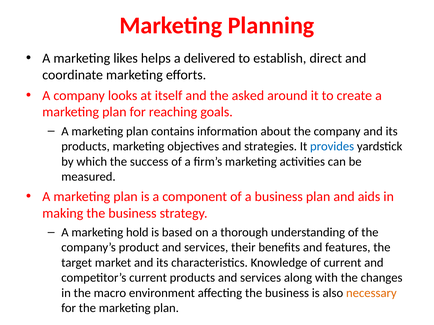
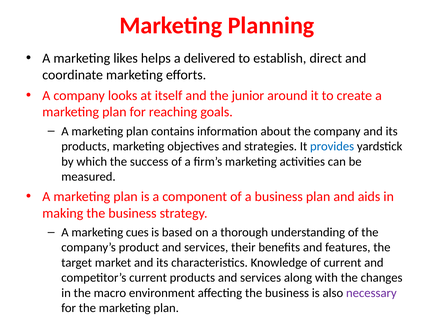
asked: asked -> junior
hold: hold -> cues
necessary colour: orange -> purple
